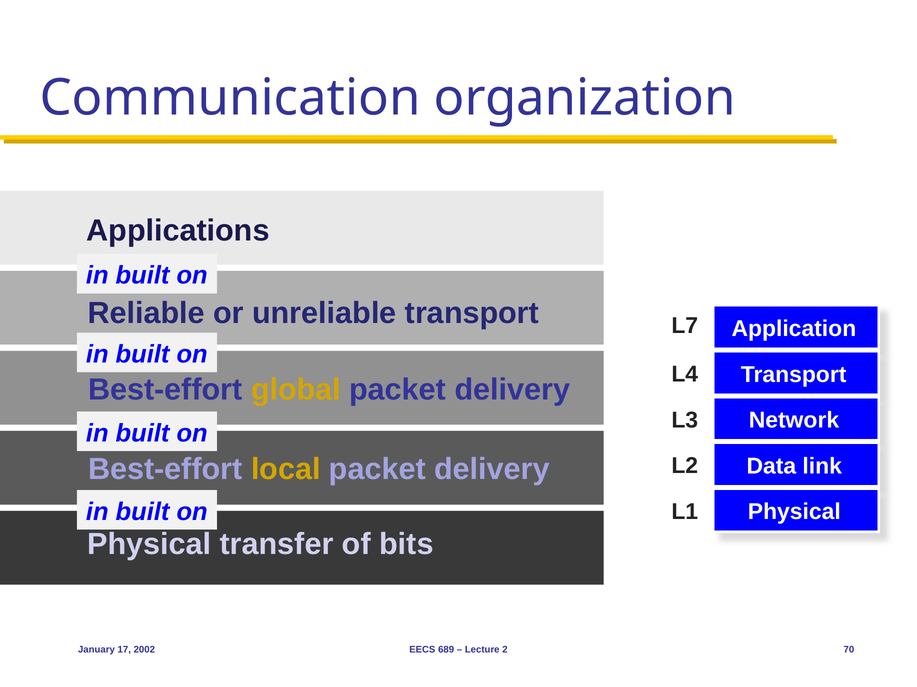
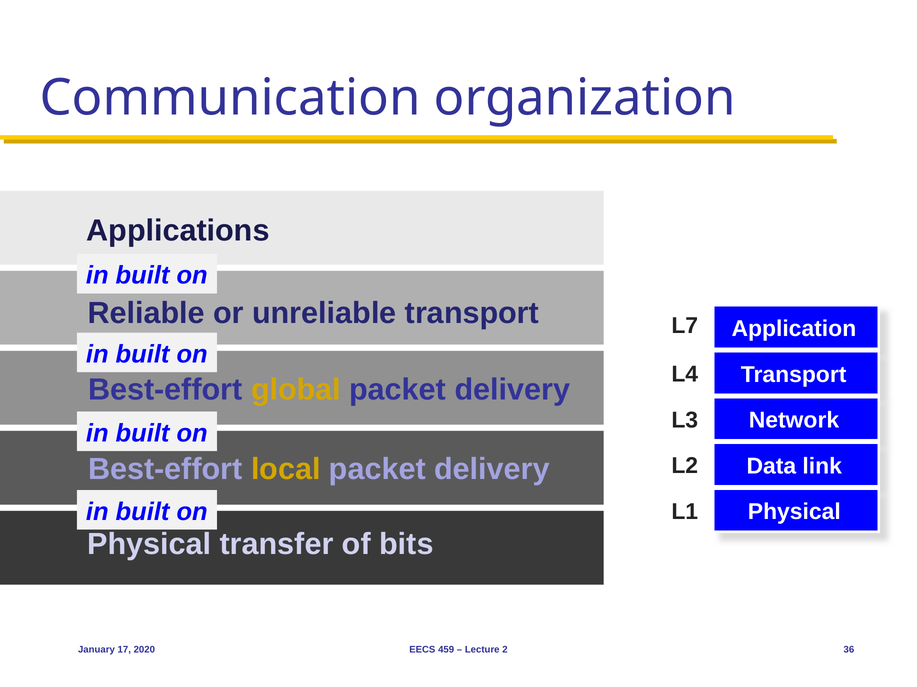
2002: 2002 -> 2020
689: 689 -> 459
70: 70 -> 36
